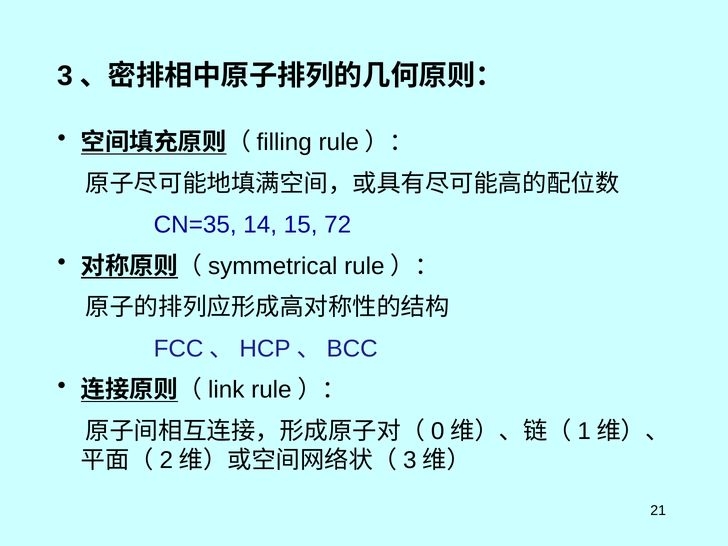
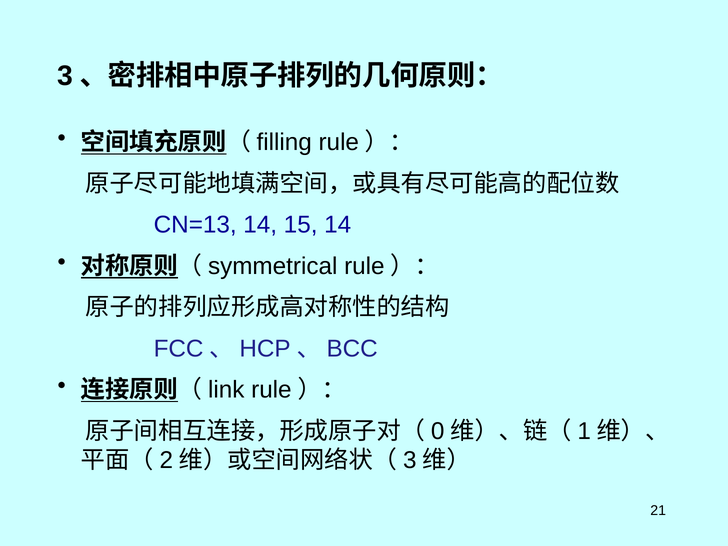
CN=35: CN=35 -> CN=13
15 72: 72 -> 14
